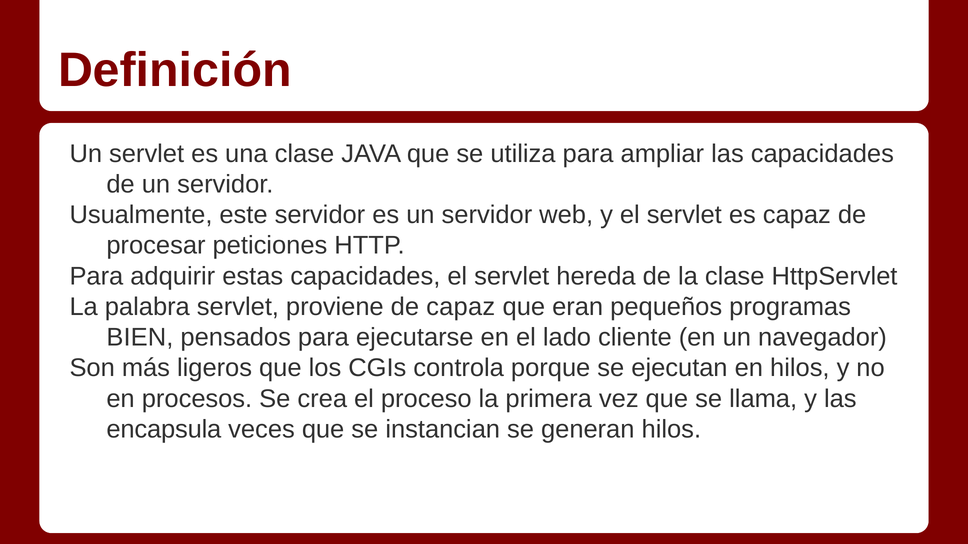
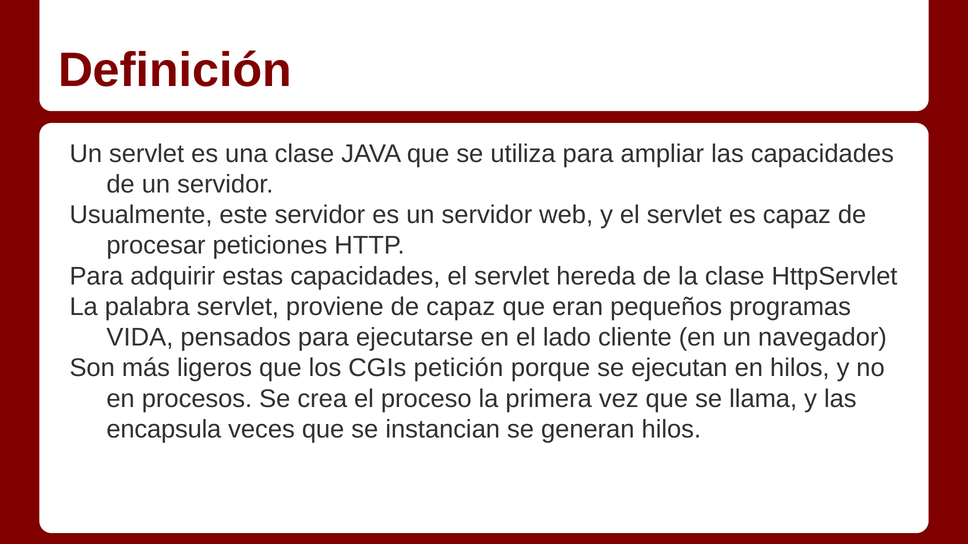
BIEN: BIEN -> VIDA
controla: controla -> petición
